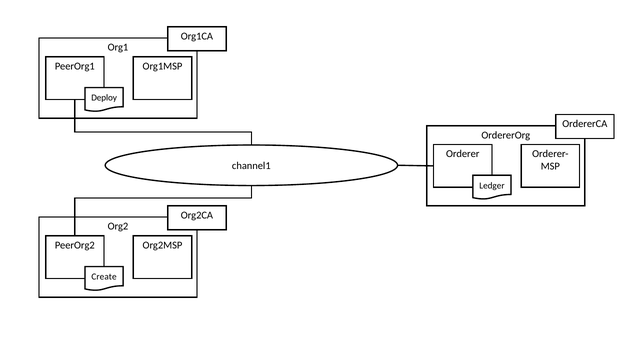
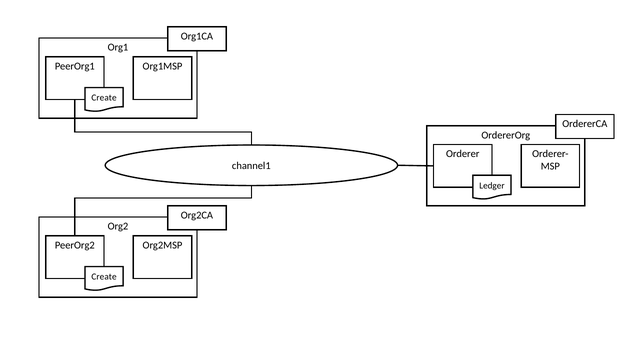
Deploy at (104, 98): Deploy -> Create
